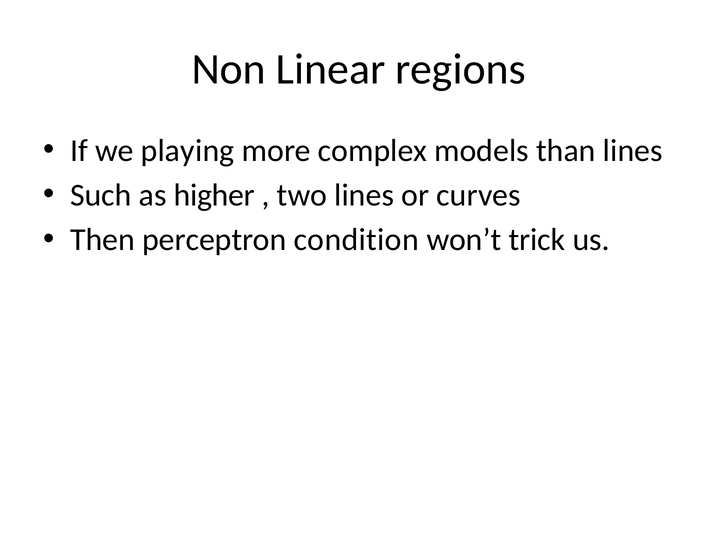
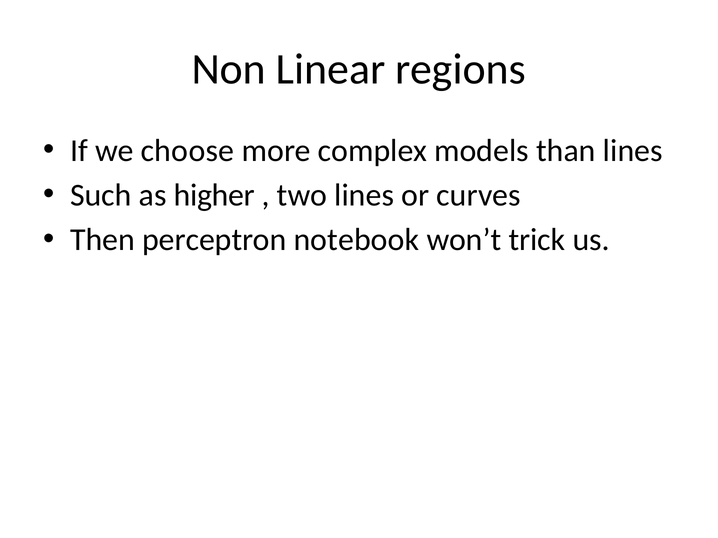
playing: playing -> choose
condition: condition -> notebook
